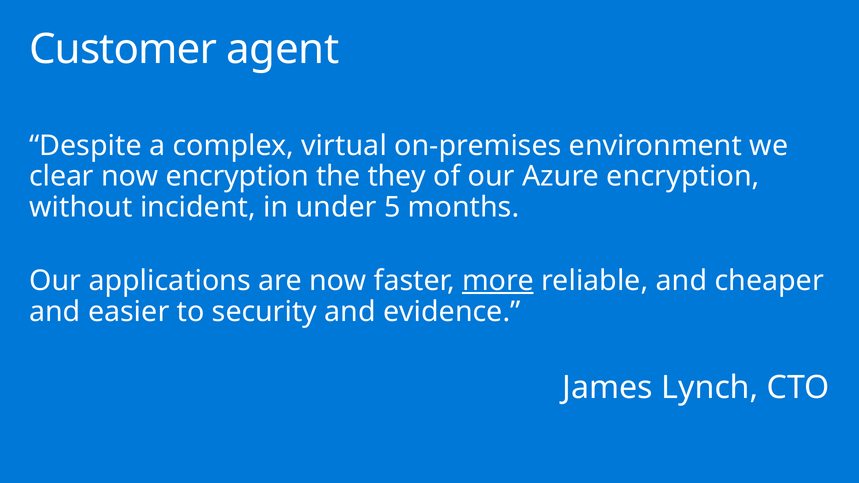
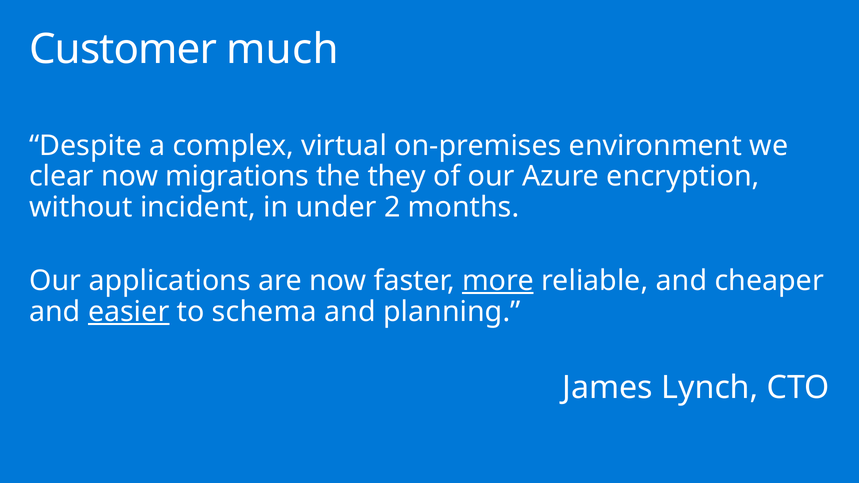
agent: agent -> much
now encryption: encryption -> migrations
5: 5 -> 2
easier underline: none -> present
security: security -> schema
evidence: evidence -> planning
